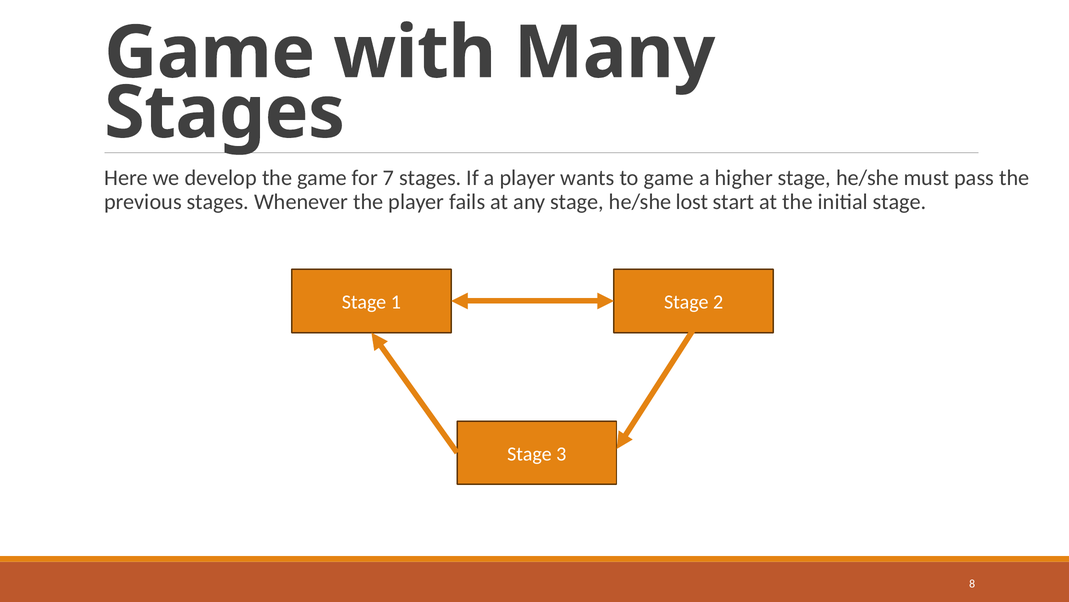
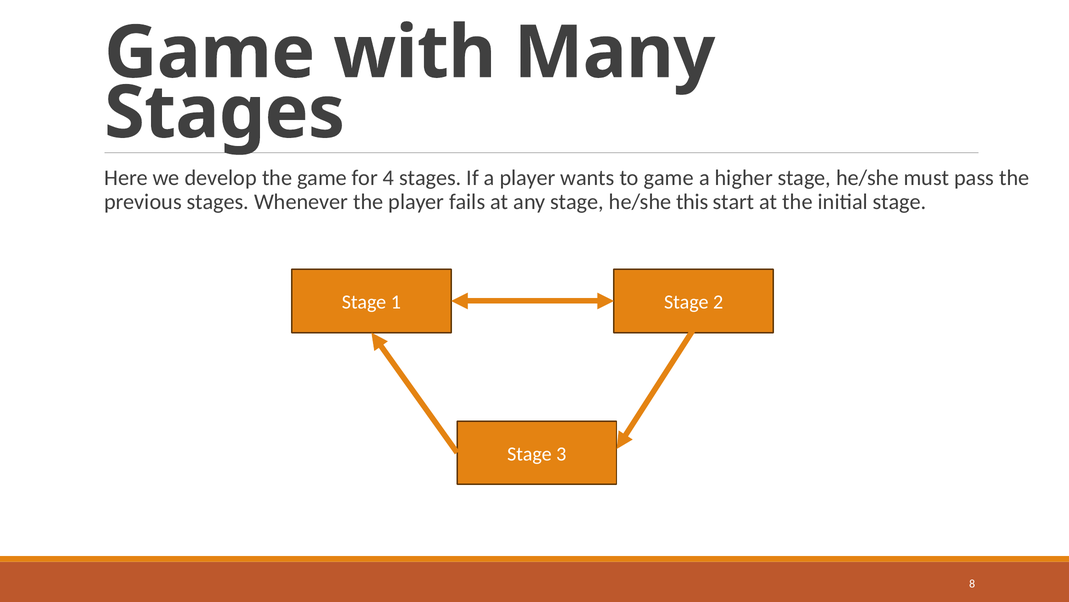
7: 7 -> 4
lost: lost -> this
